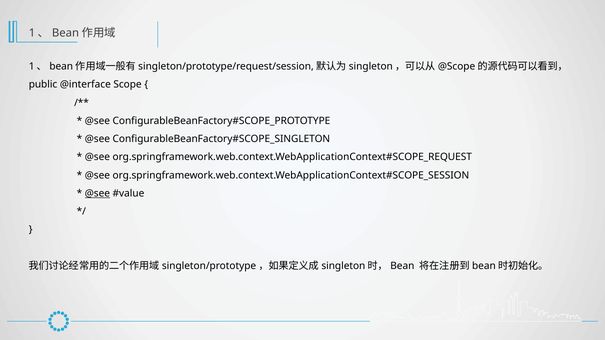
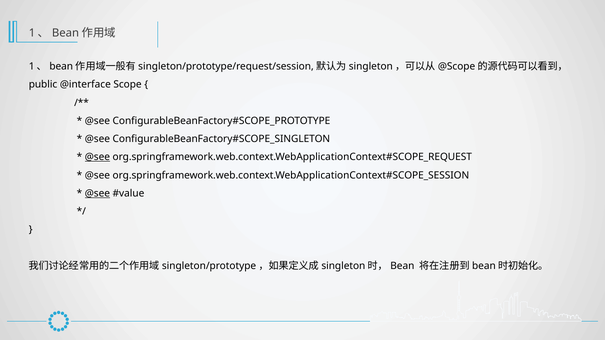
@see at (97, 157) underline: none -> present
